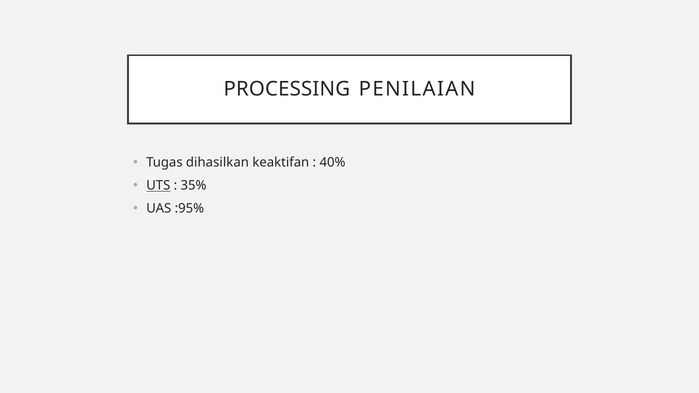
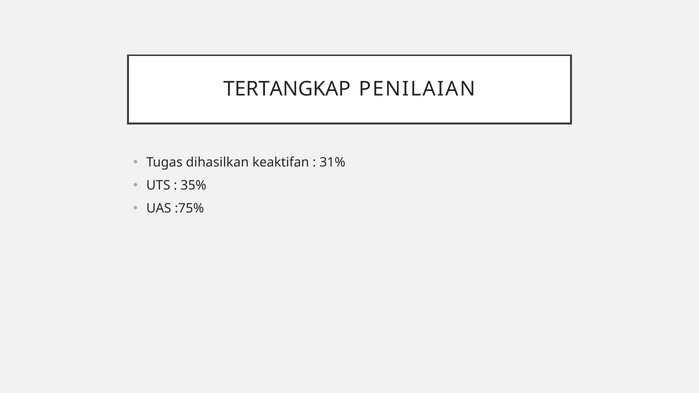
PROCESSING: PROCESSING -> TERTANGKAP
40%: 40% -> 31%
UTS underline: present -> none
:95%: :95% -> :75%
